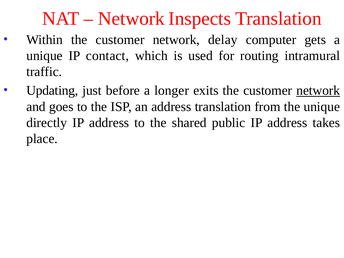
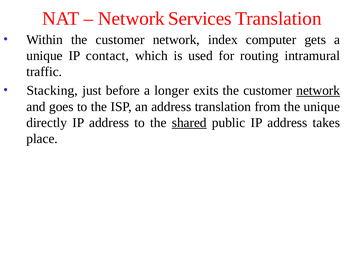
Inspects: Inspects -> Services
delay: delay -> index
Updating: Updating -> Stacking
shared underline: none -> present
